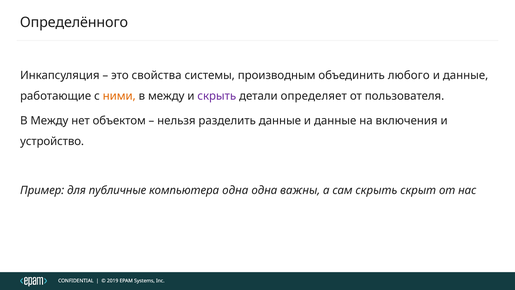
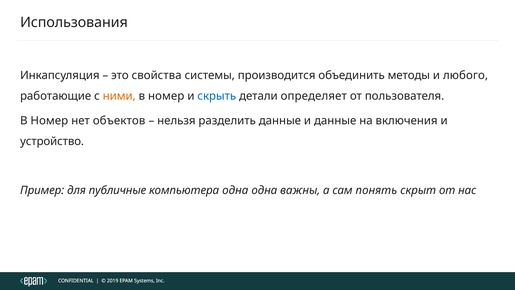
Определённого: Определённого -> Использования
производным: производным -> производится
любого: любого -> методы
данные at (466, 75): данные -> любого
между at (166, 96): между -> номер
скрыть at (217, 96) colour: purple -> blue
Между at (49, 121): Между -> Номер
объектом: объектом -> объектов
сам скрыть: скрыть -> понять
